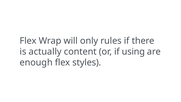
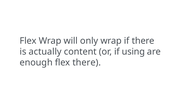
only rules: rules -> wrap
flex styles: styles -> there
